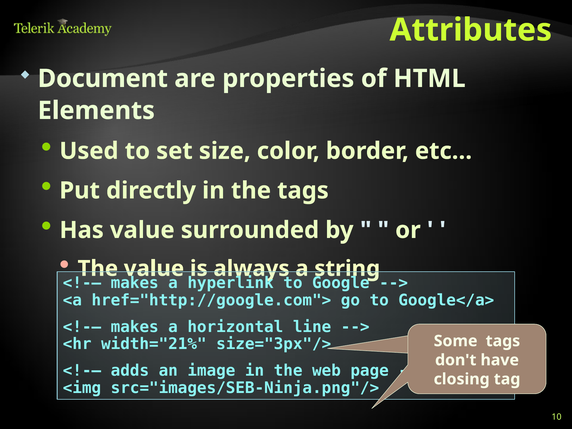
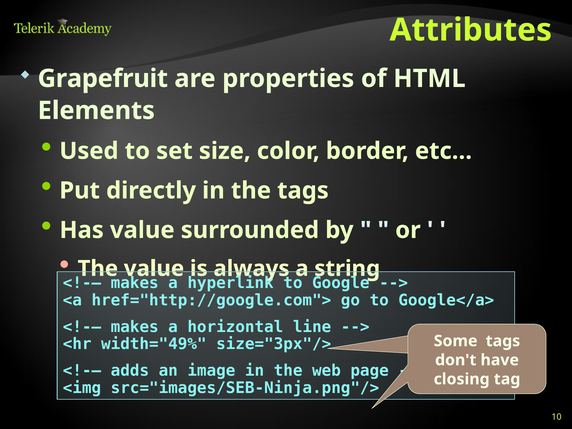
Document: Document -> Grapefruit
width="21%: width="21% -> width="49%
